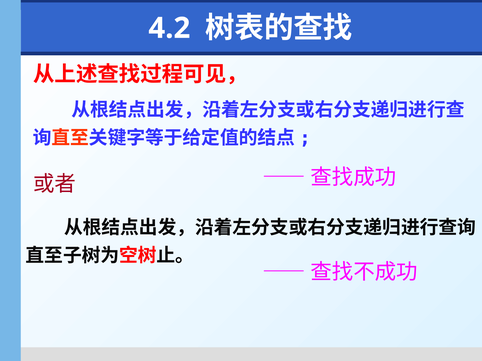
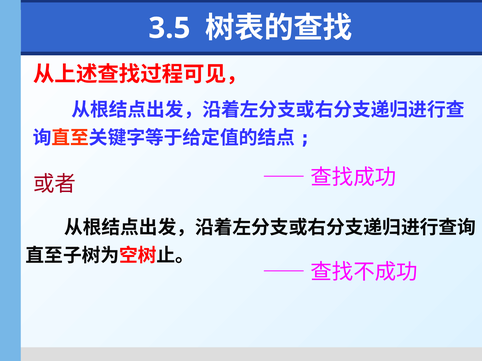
4.2: 4.2 -> 3.5
